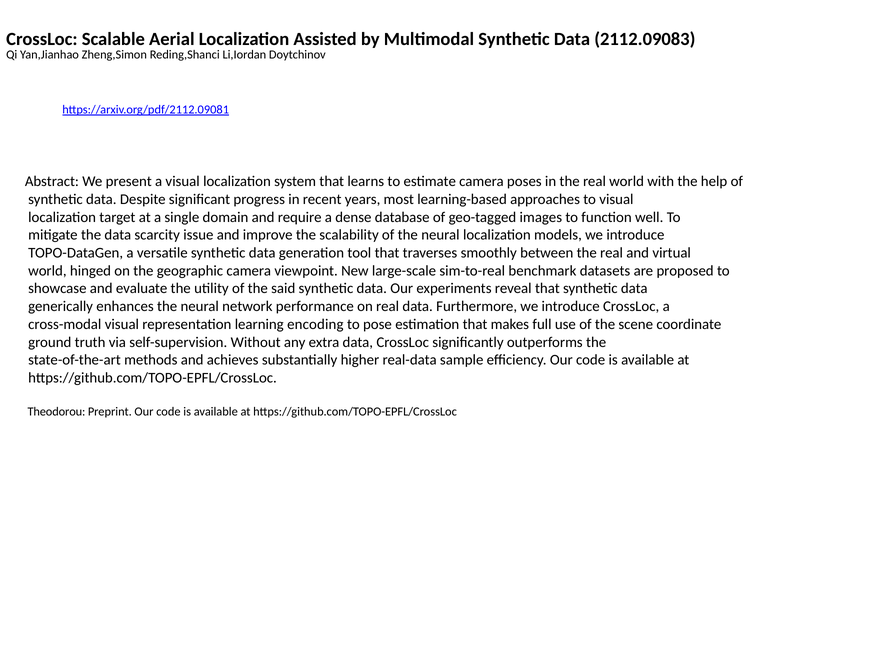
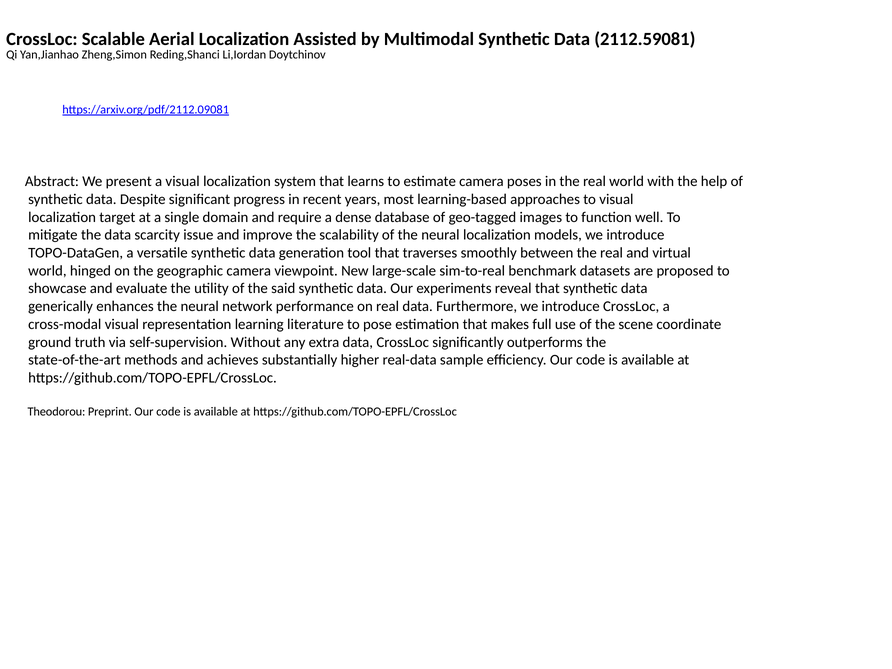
2112.09083: 2112.09083 -> 2112.59081
encoding: encoding -> literature
